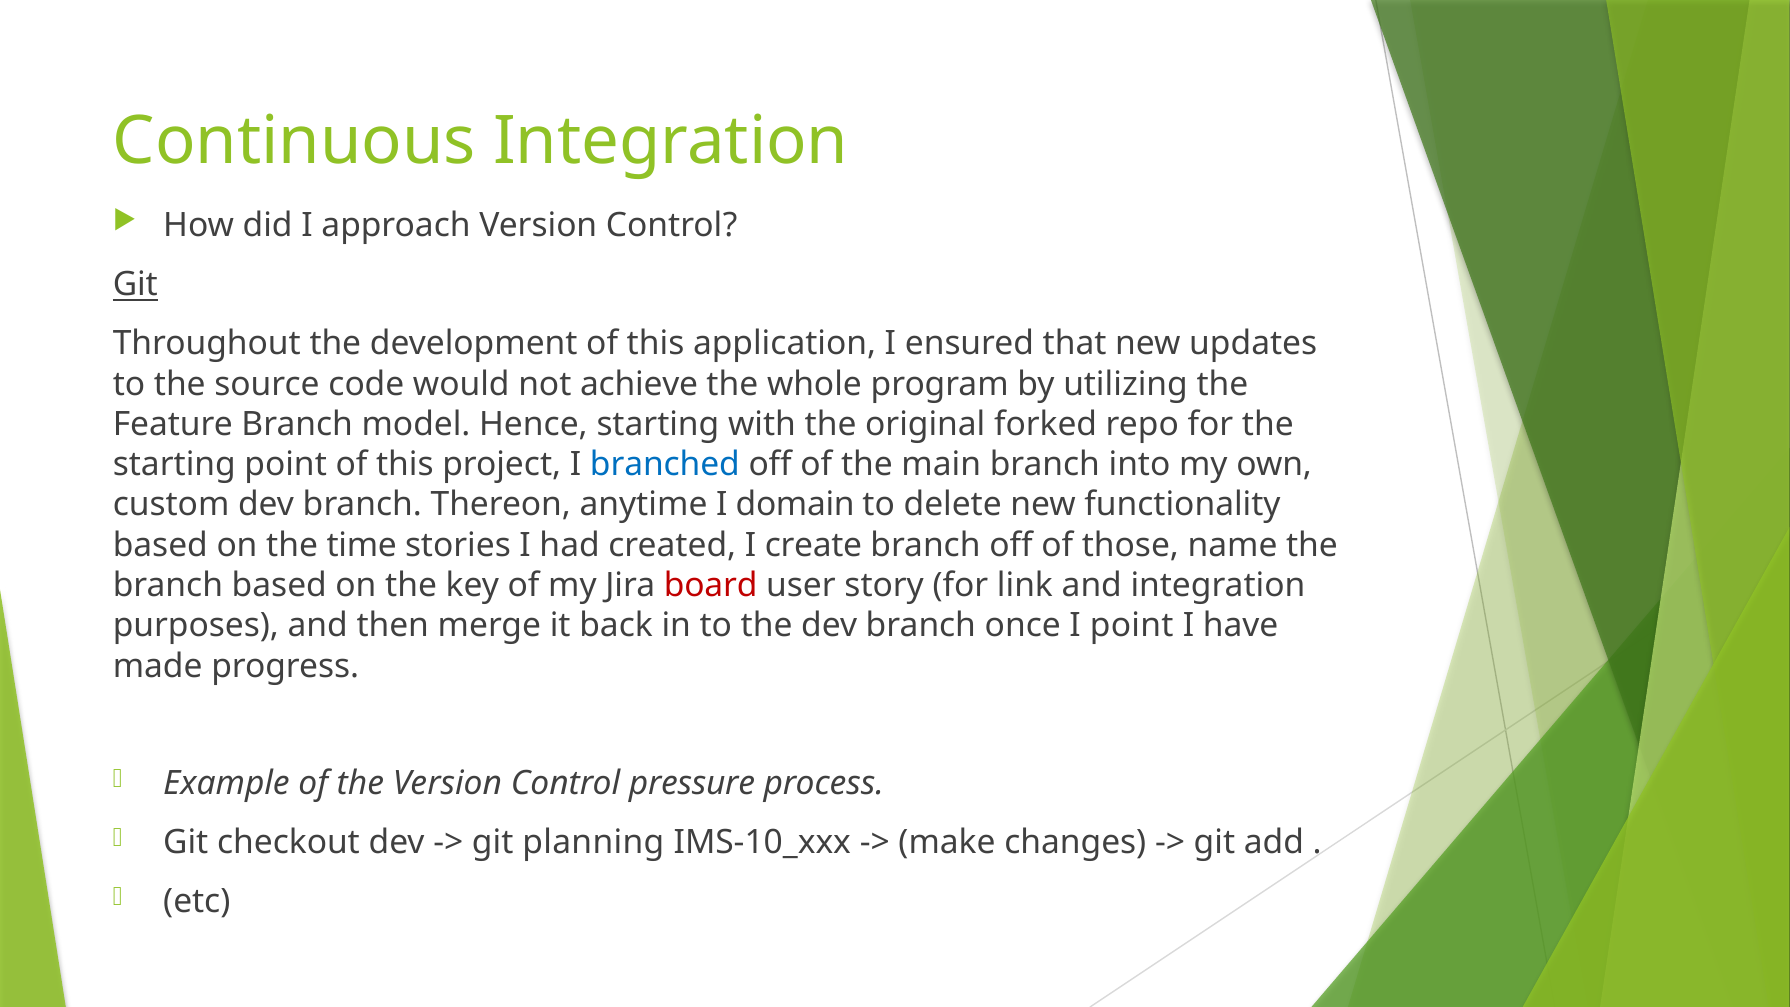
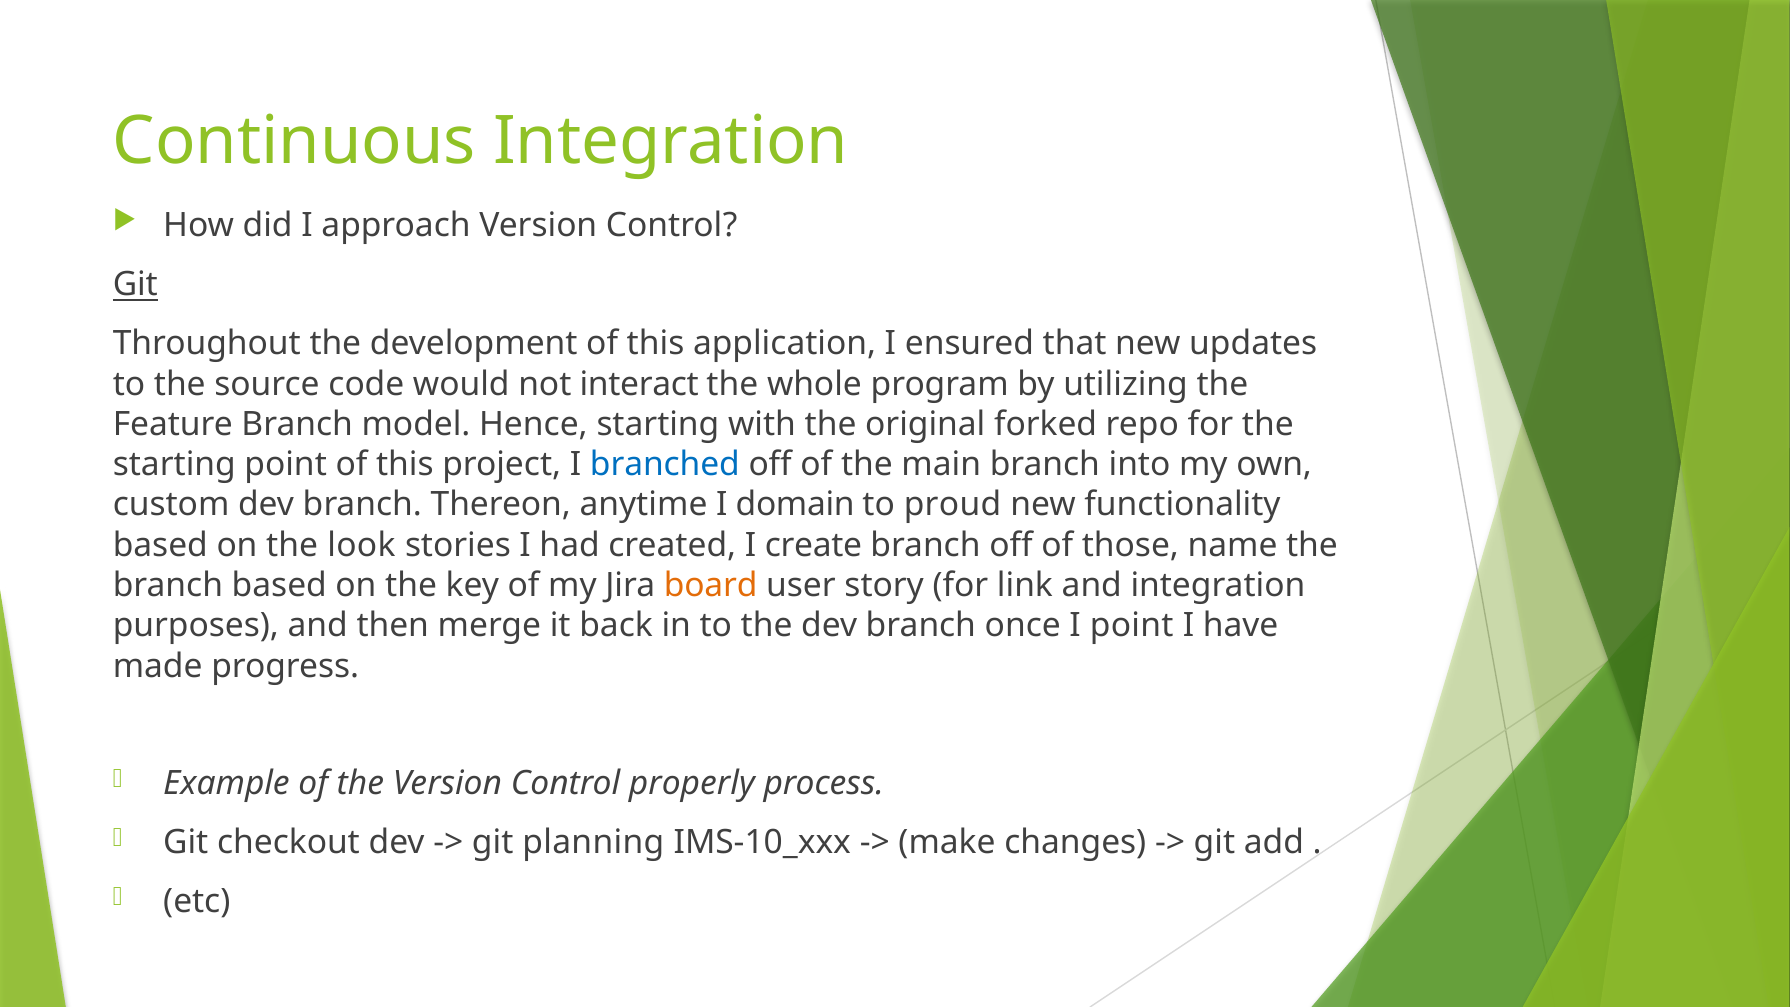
achieve: achieve -> interact
delete: delete -> proud
time: time -> look
board colour: red -> orange
pressure: pressure -> properly
